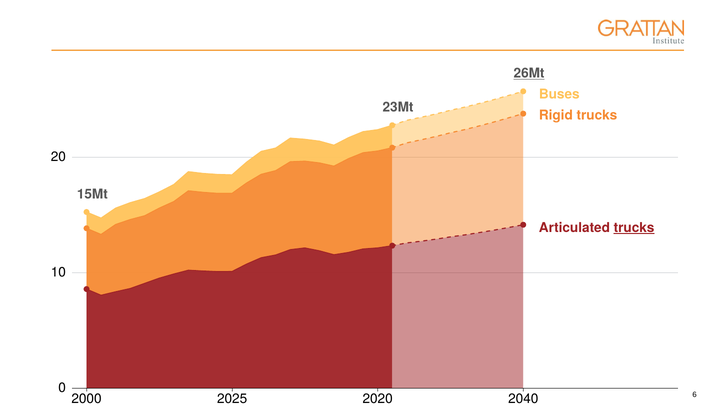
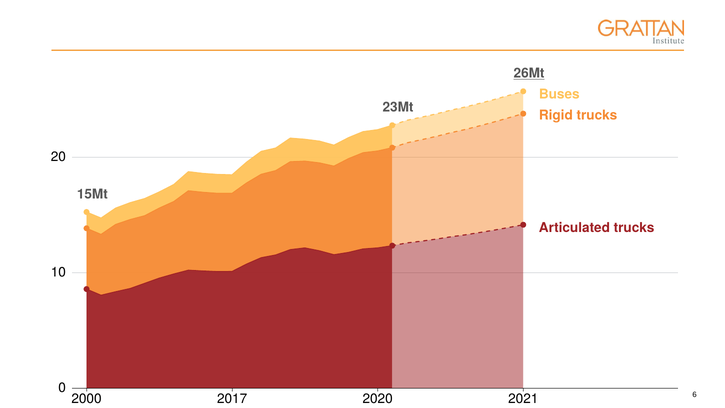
trucks at (634, 228) underline: present -> none
2025: 2025 -> 2017
2040: 2040 -> 2021
